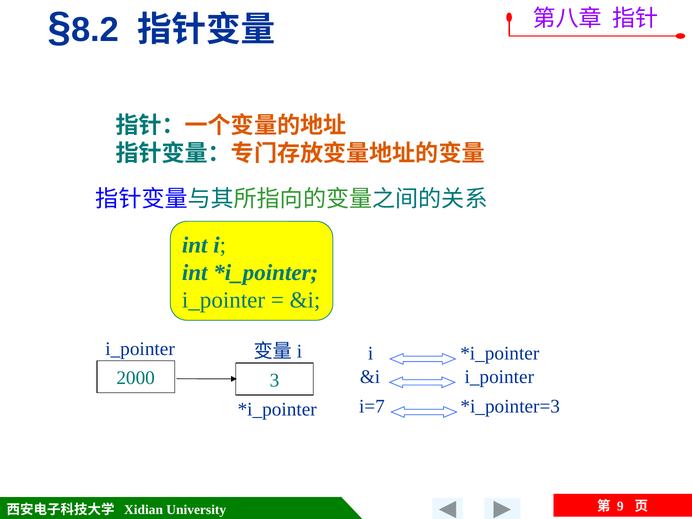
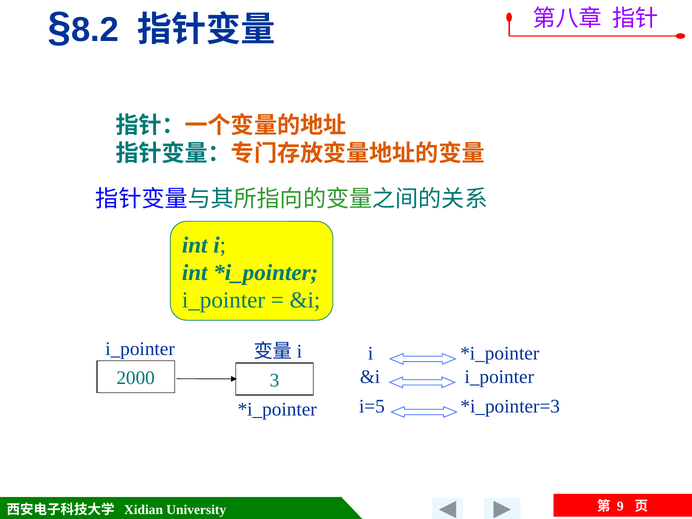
i=7: i=7 -> i=5
